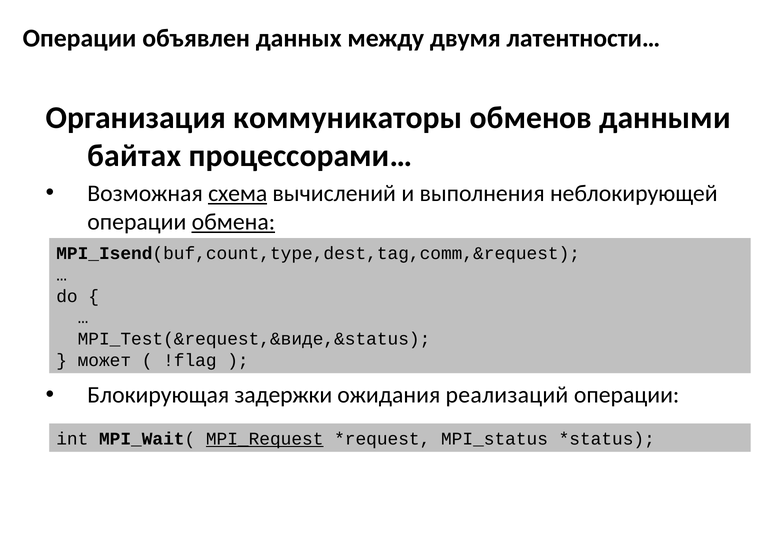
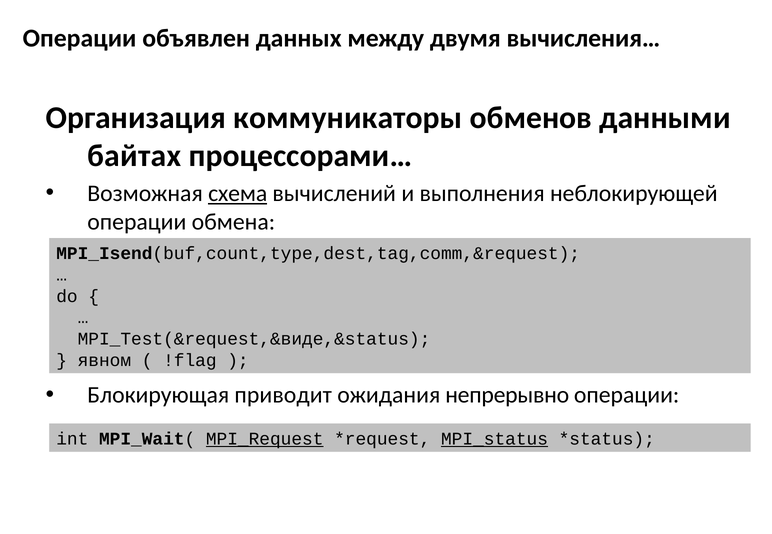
латентности…: латентности… -> вычисления…
обмена underline: present -> none
может: может -> явном
задержки: задержки -> приводит
реализаций: реализаций -> непрерывно
MPI_status underline: none -> present
